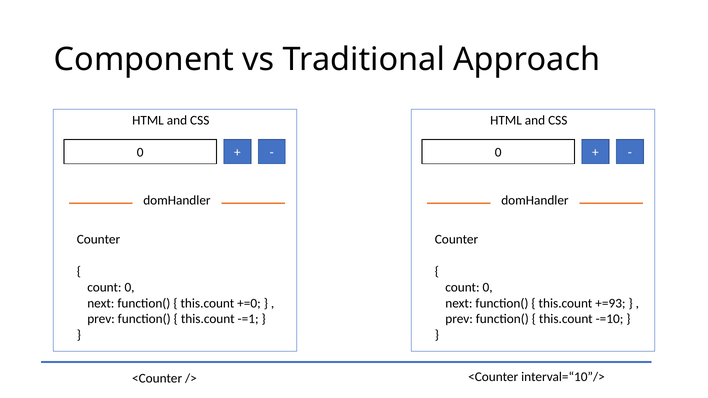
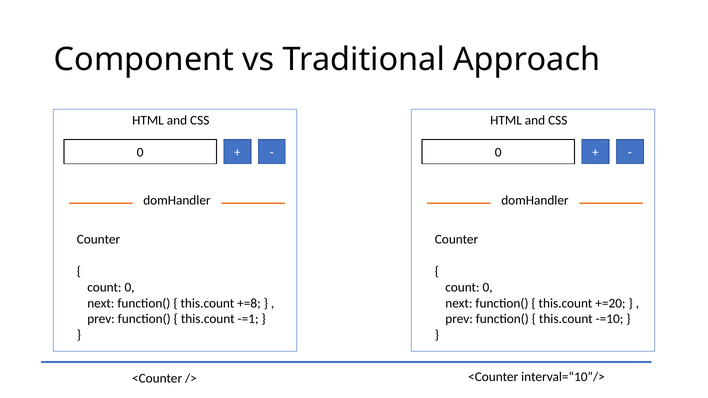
+=0: +=0 -> +=8
+=93: +=93 -> +=20
